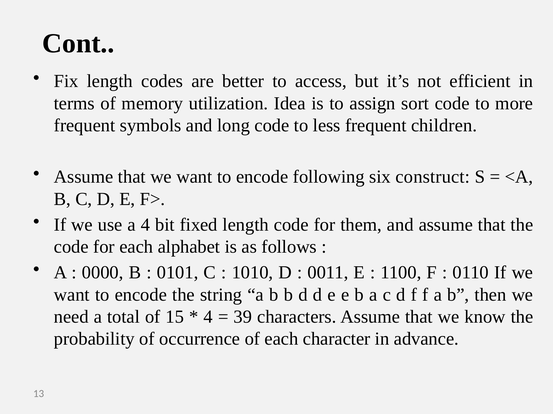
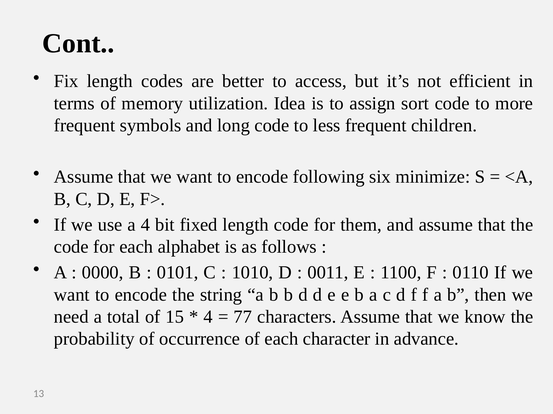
construct: construct -> minimize
39: 39 -> 77
